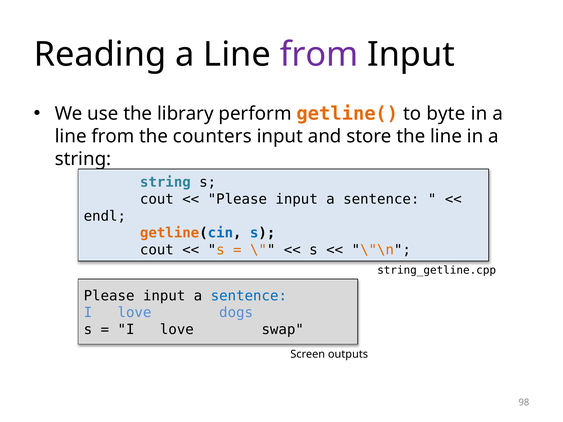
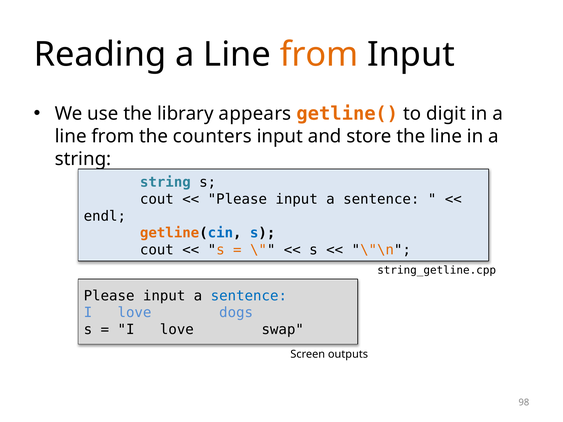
from at (319, 54) colour: purple -> orange
perform: perform -> appears
byte: byte -> digit
